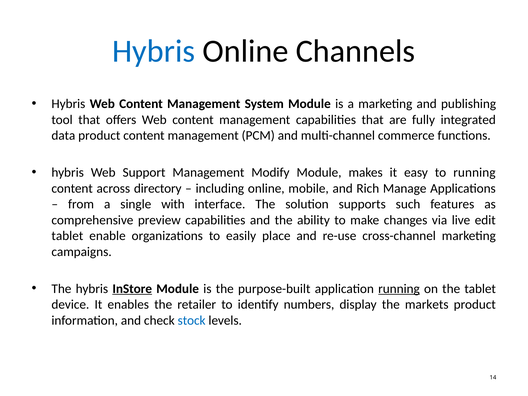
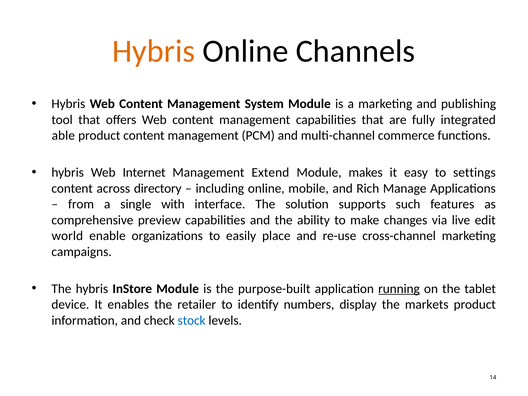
Hybris at (154, 51) colour: blue -> orange
data: data -> able
Support: Support -> Internet
Modify: Modify -> Extend
to running: running -> settings
tablet at (67, 236): tablet -> world
InStore underline: present -> none
